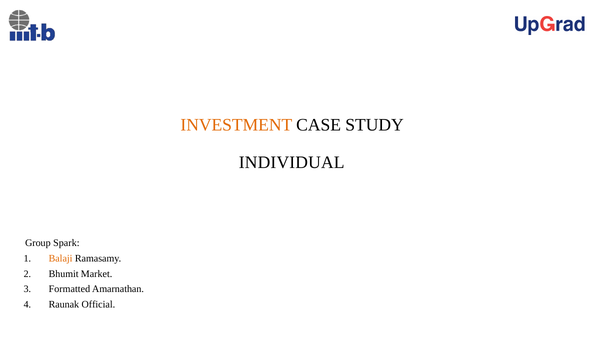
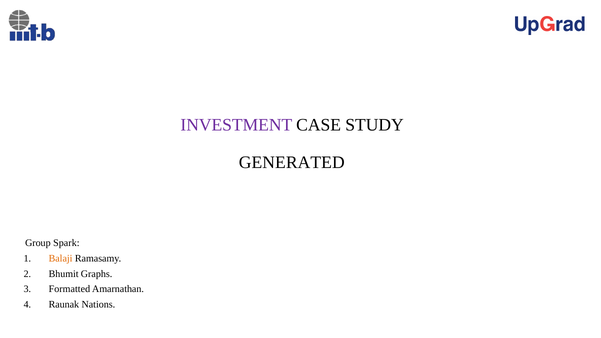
INVESTMENT colour: orange -> purple
INDIVIDUAL: INDIVIDUAL -> GENERATED
Market: Market -> Graphs
Official: Official -> Nations
